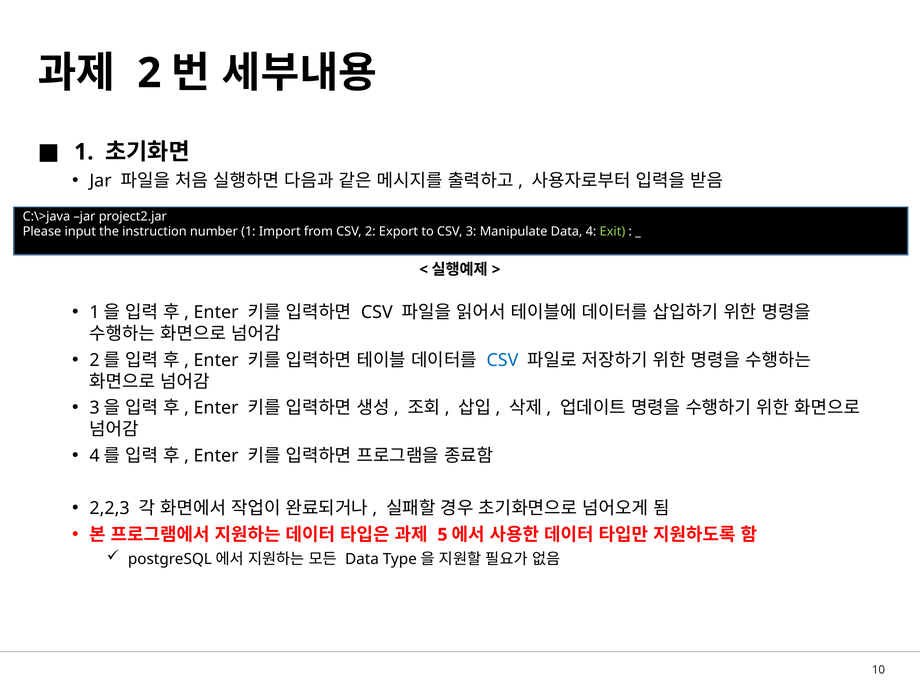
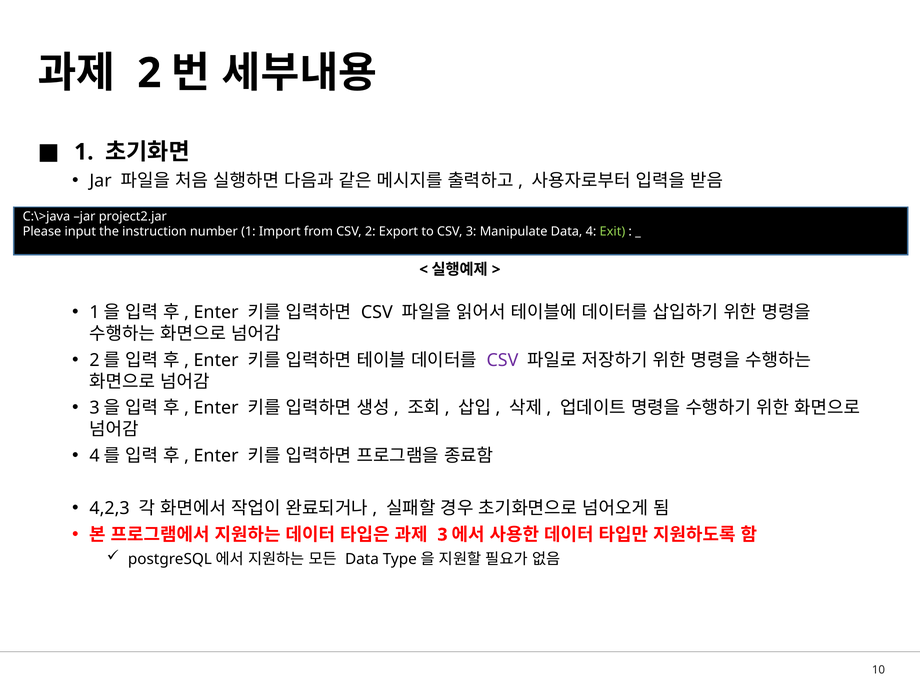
CSV at (502, 360) colour: blue -> purple
2,2,3: 2,2,3 -> 4,2,3
5 at (442, 535): 5 -> 3
